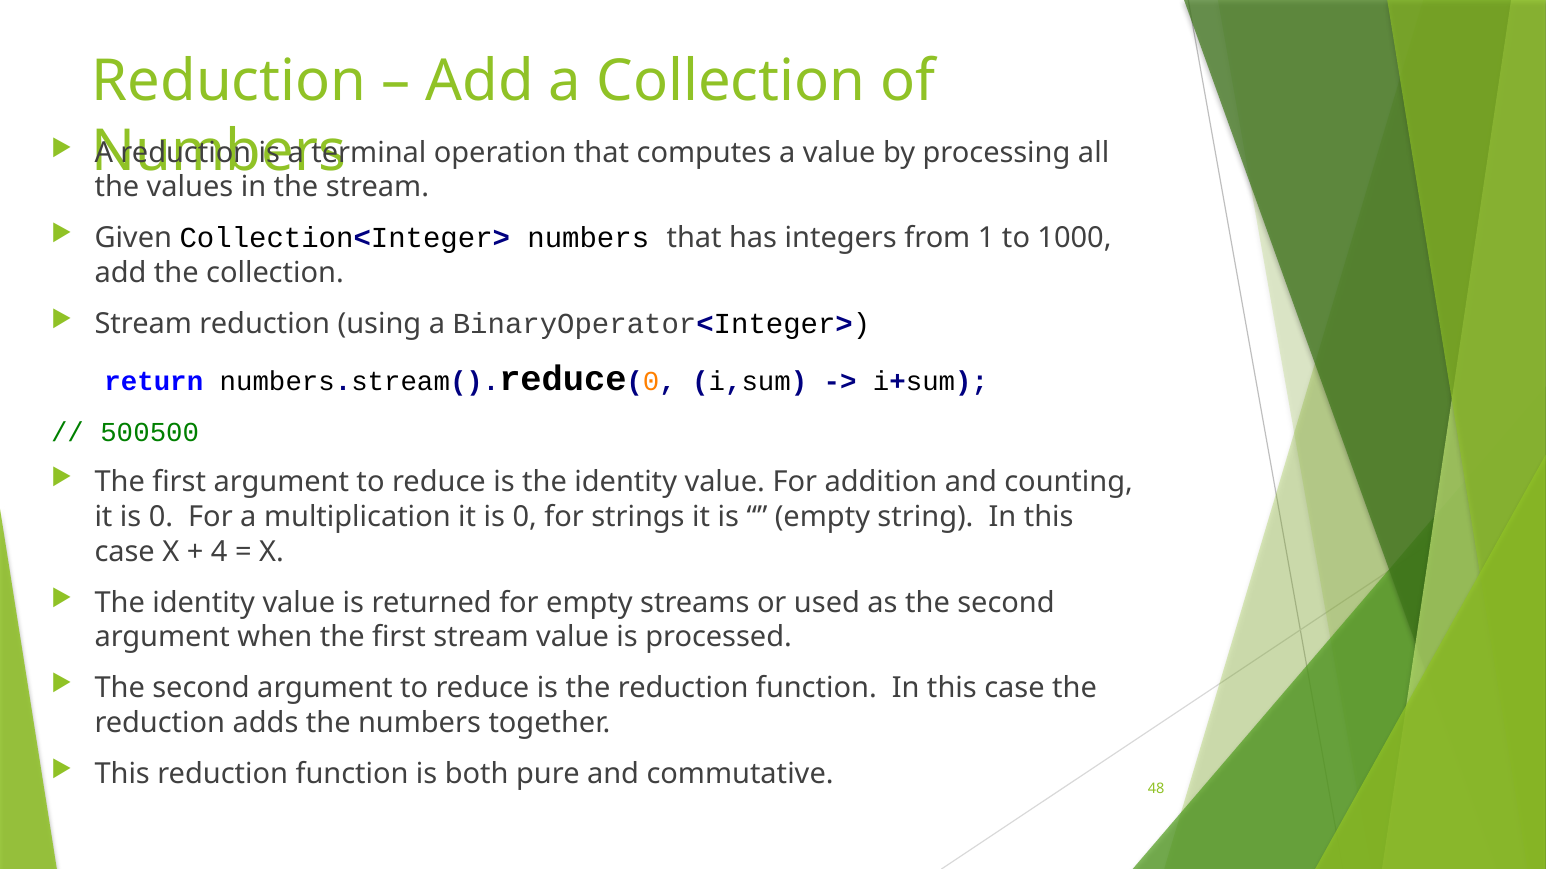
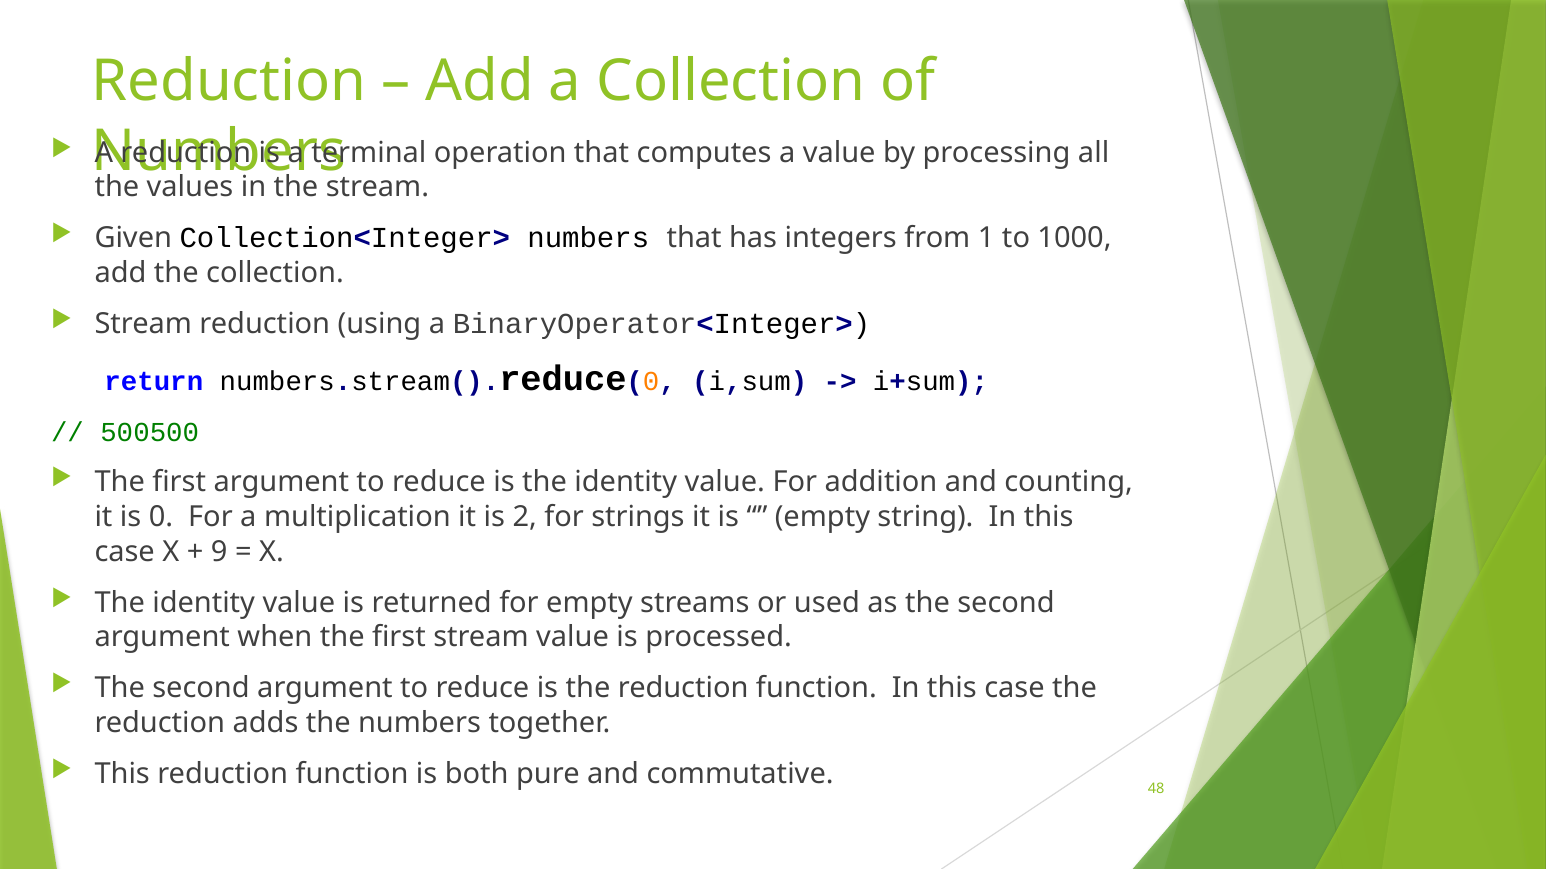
multiplication it is 0: 0 -> 2
4: 4 -> 9
